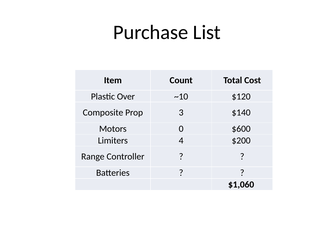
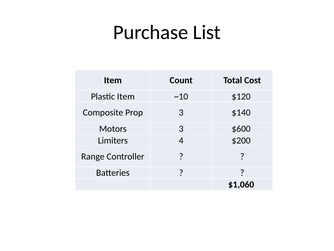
Plastic Over: Over -> Item
Motors 0: 0 -> 3
